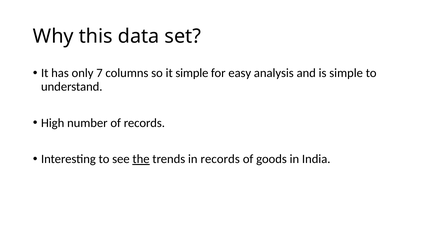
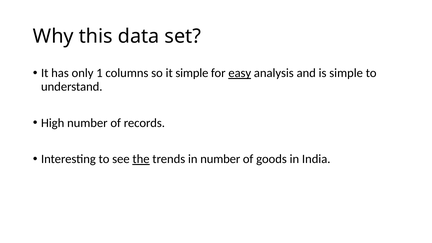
7: 7 -> 1
easy underline: none -> present
in records: records -> number
